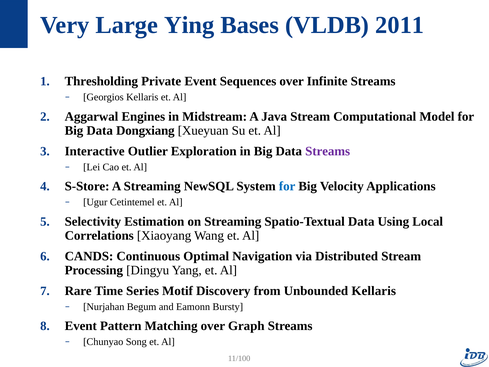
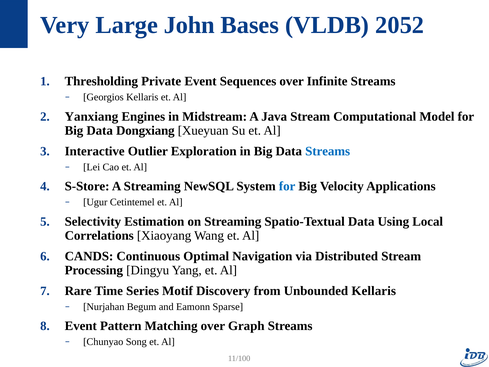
Ying: Ying -> John
2011: 2011 -> 2052
Aggarwal: Aggarwal -> Yanxiang
Streams at (328, 151) colour: purple -> blue
Bursty: Bursty -> Sparse
